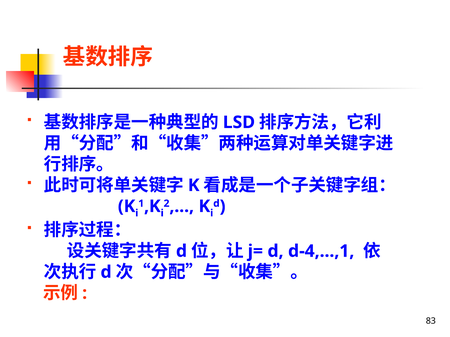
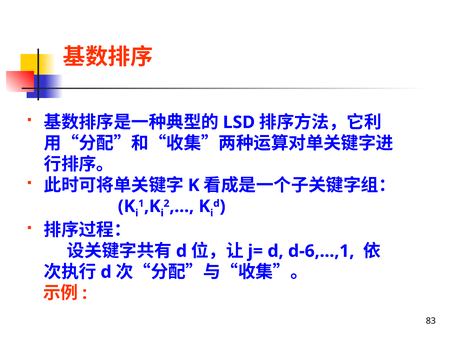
d-4,...,1: d-4,...,1 -> d-6,...,1
